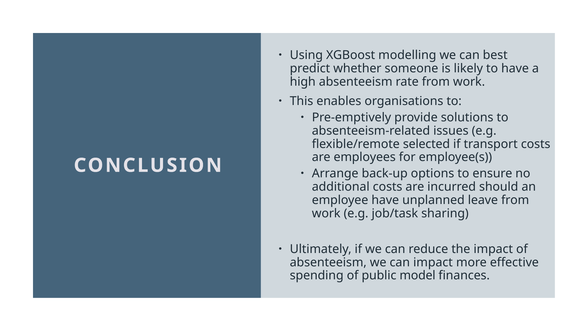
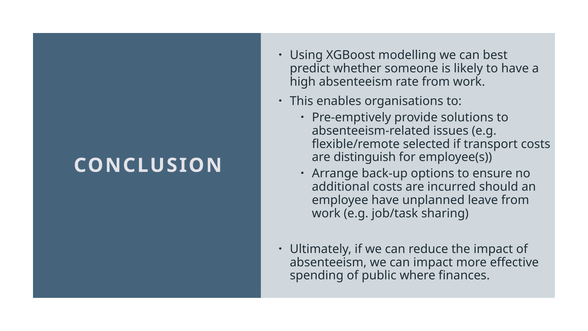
employees: employees -> distinguish
model: model -> where
